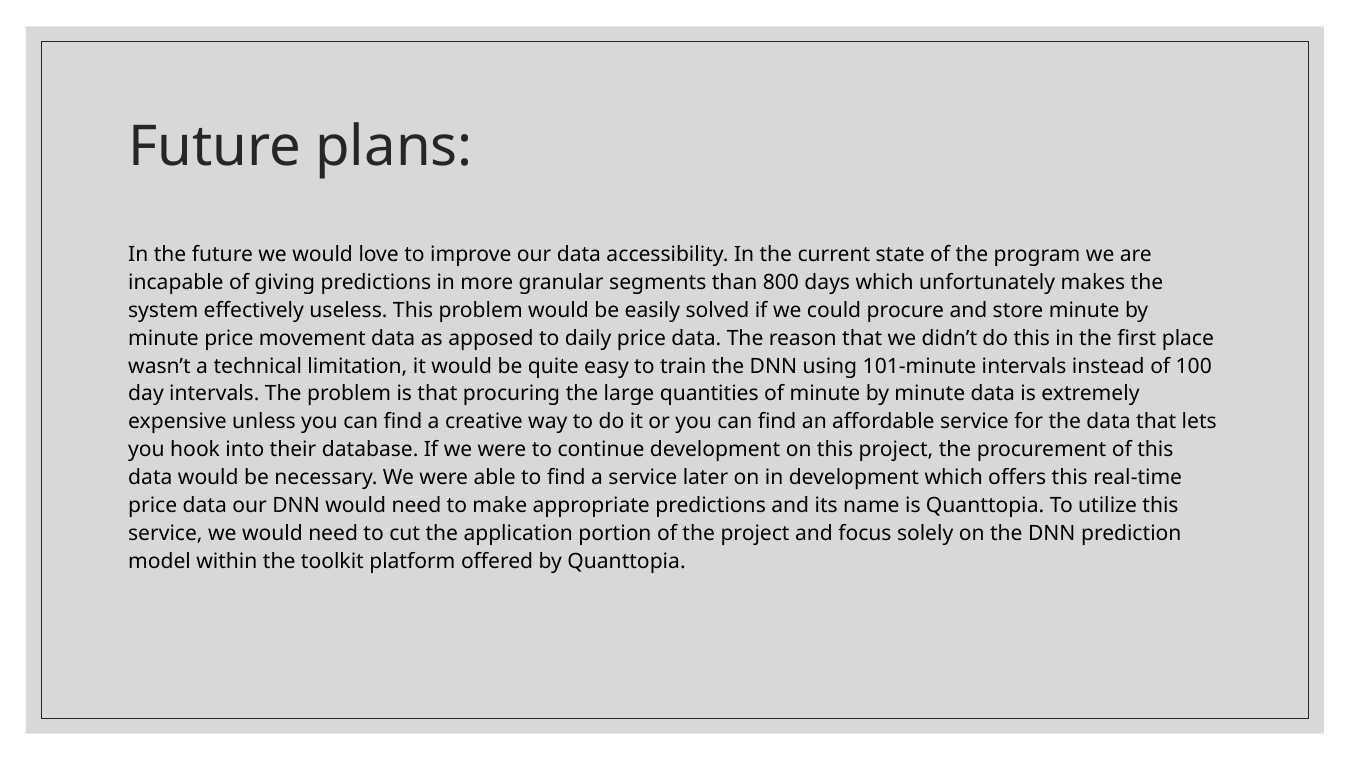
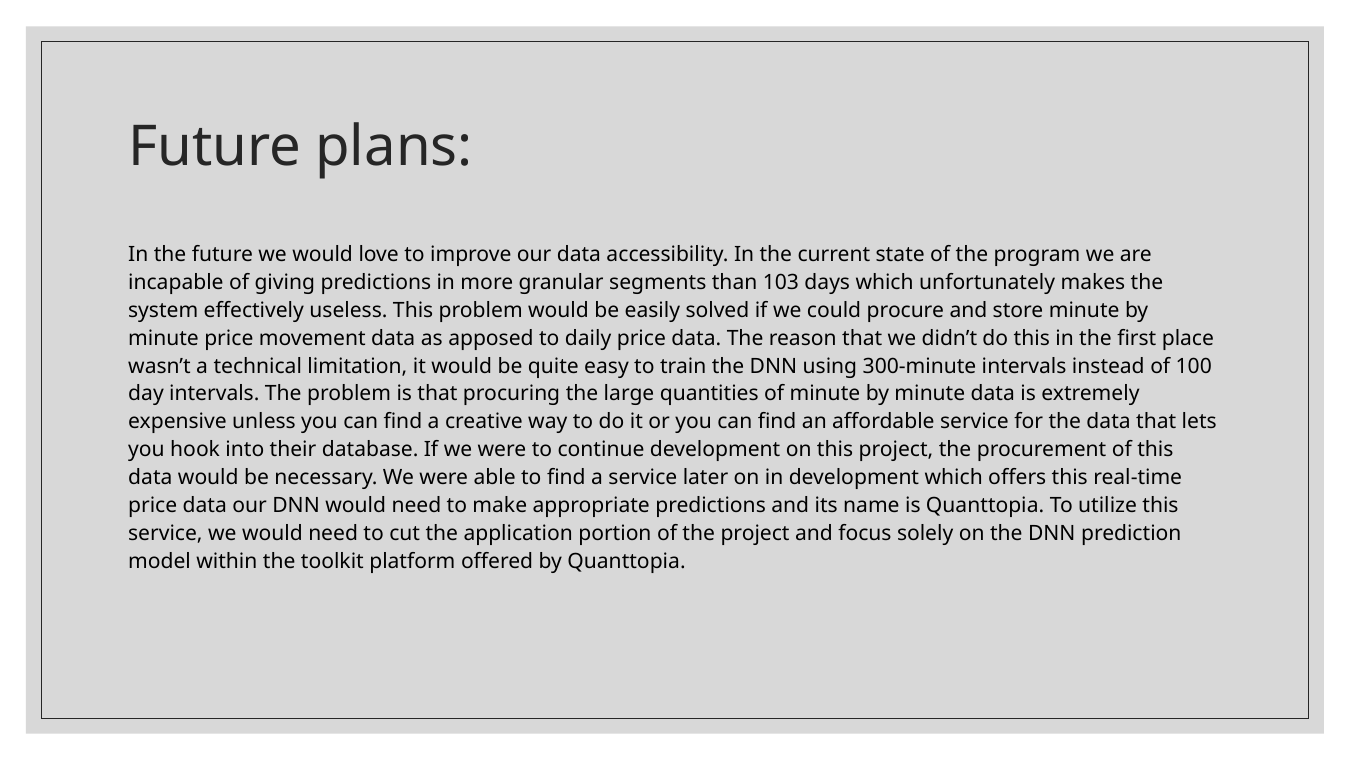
800: 800 -> 103
101-minute: 101-minute -> 300-minute
